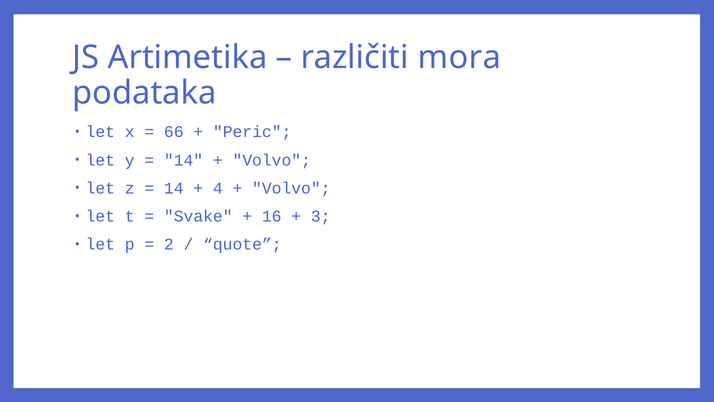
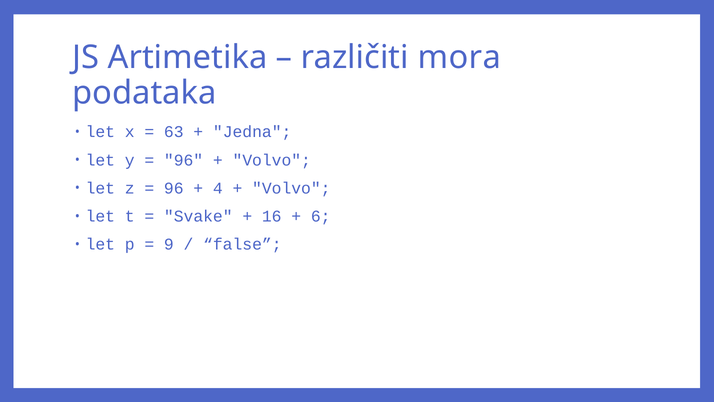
66: 66 -> 63
Peric: Peric -> Jedna
14 at (184, 160): 14 -> 96
14 at (174, 188): 14 -> 96
3: 3 -> 6
2: 2 -> 9
quote: quote -> false
